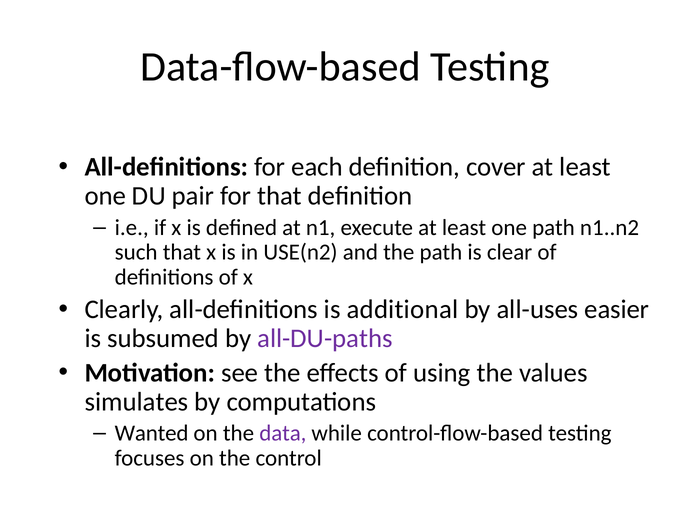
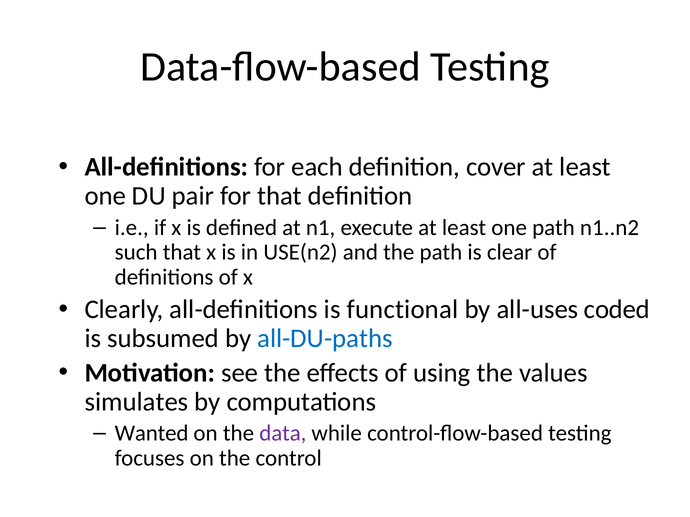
additional: additional -> functional
easier: easier -> coded
all-DU-paths colour: purple -> blue
